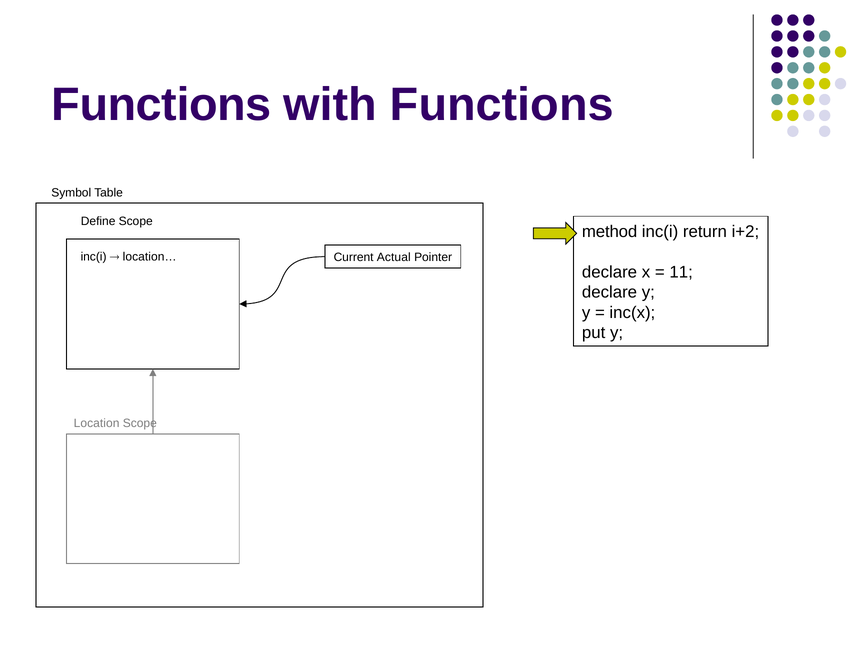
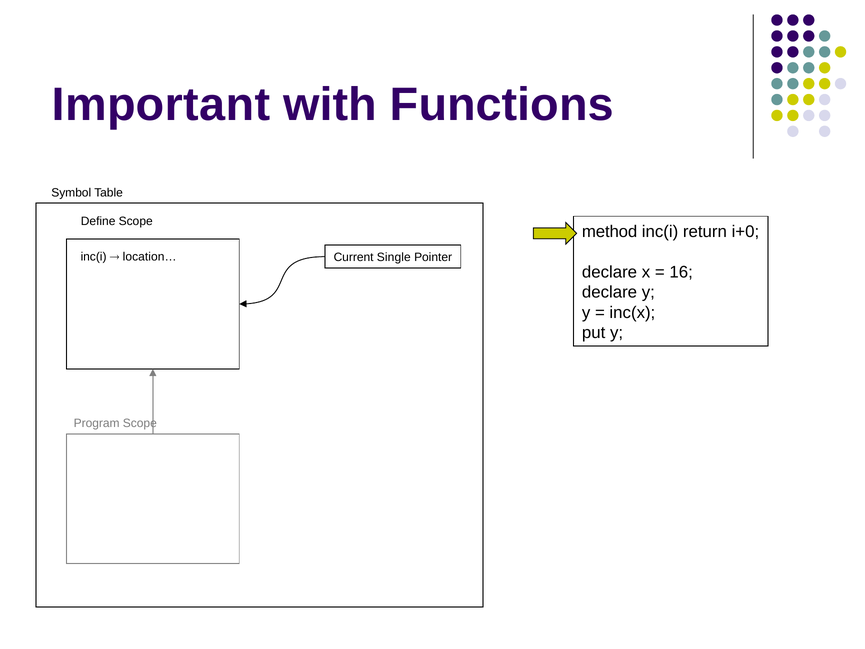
Functions at (161, 105): Functions -> Important
i+2: i+2 -> i+0
Actual: Actual -> Single
11: 11 -> 16
Location: Location -> Program
